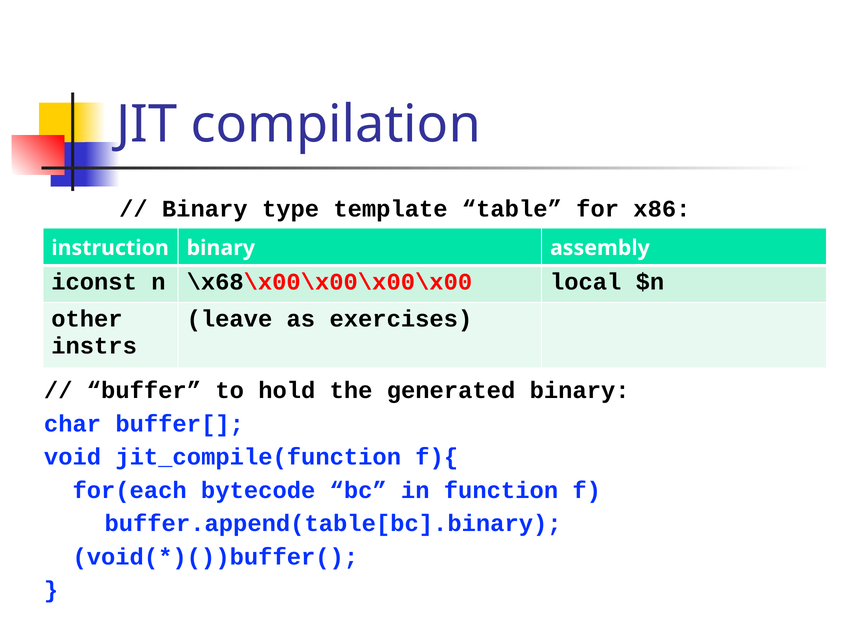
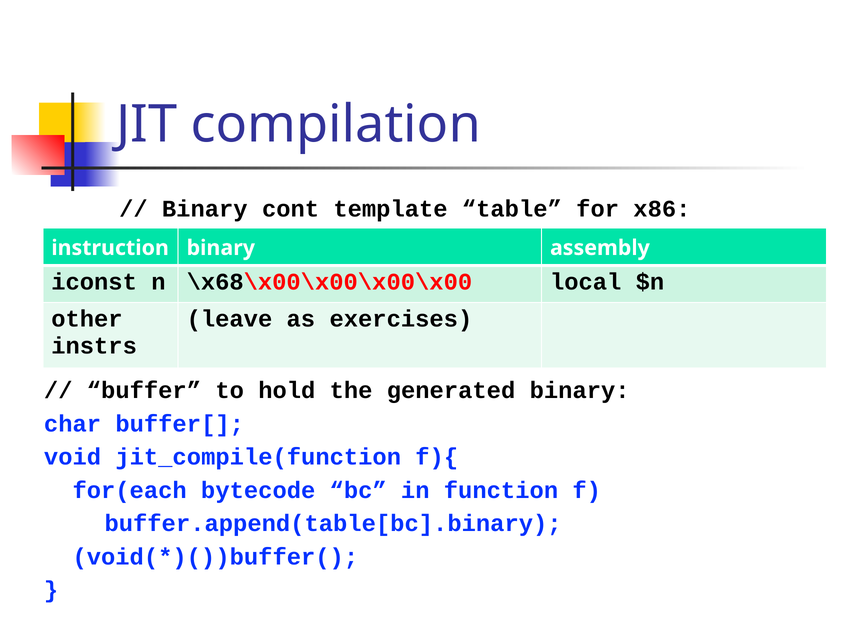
type: type -> cont
